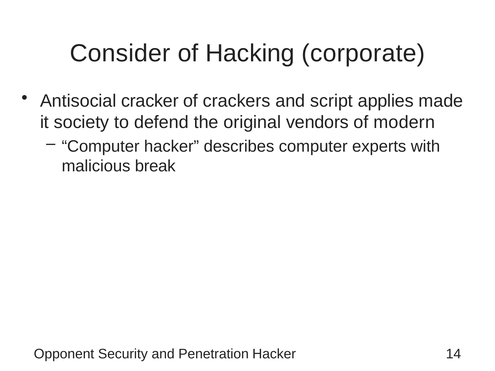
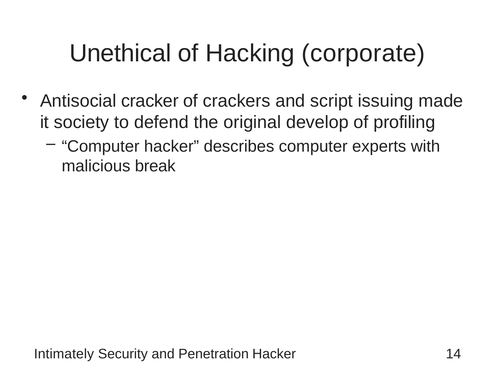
Consider: Consider -> Unethical
applies: applies -> issuing
vendors: vendors -> develop
modern: modern -> profiling
Opponent: Opponent -> Intimately
